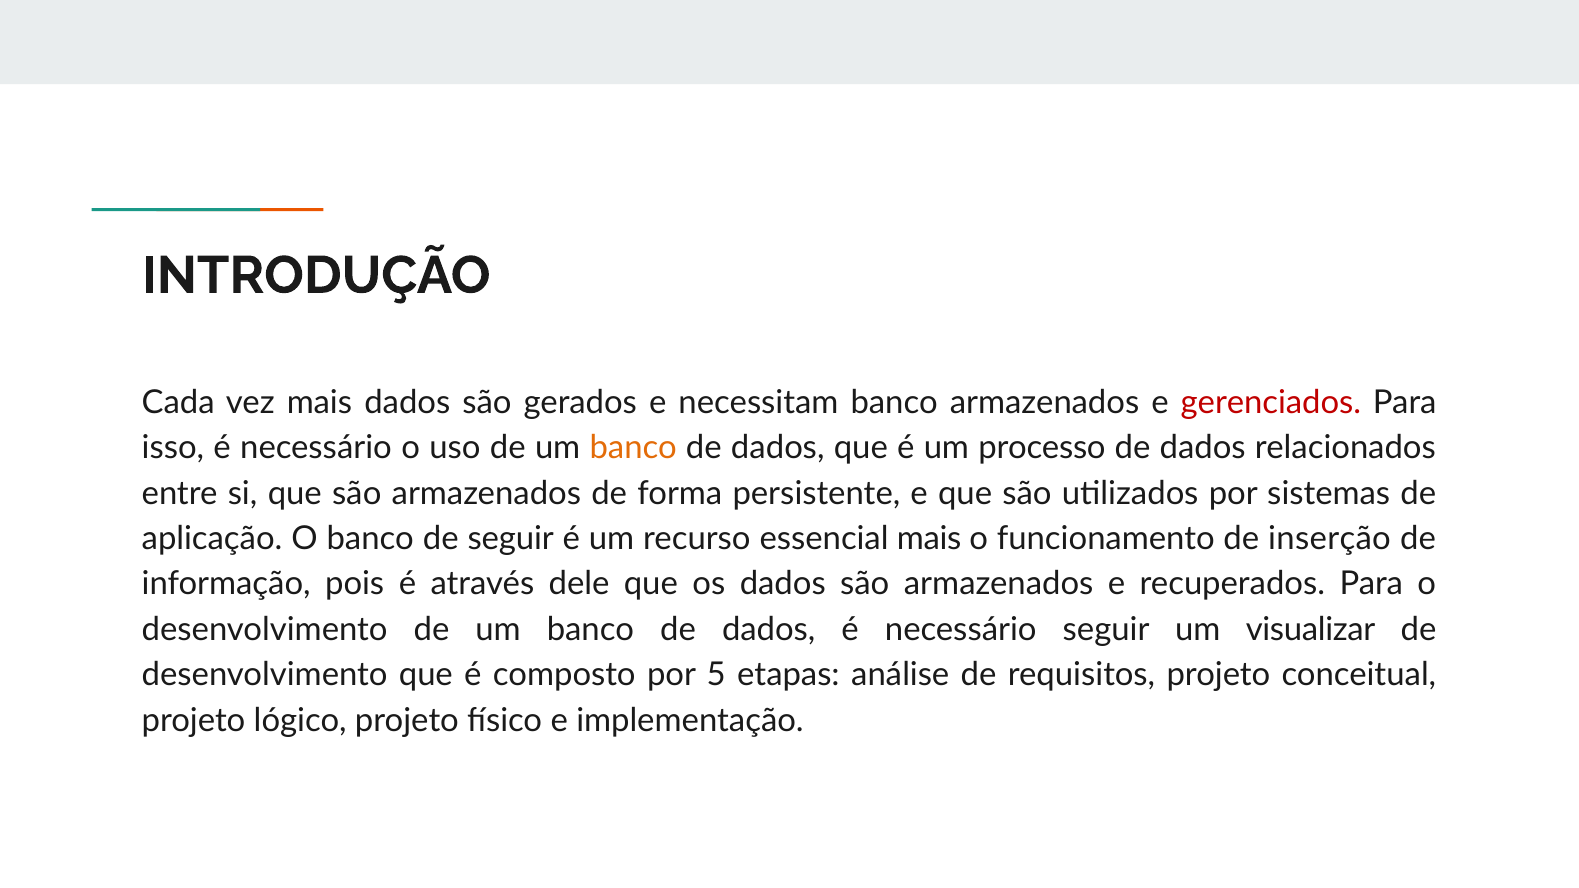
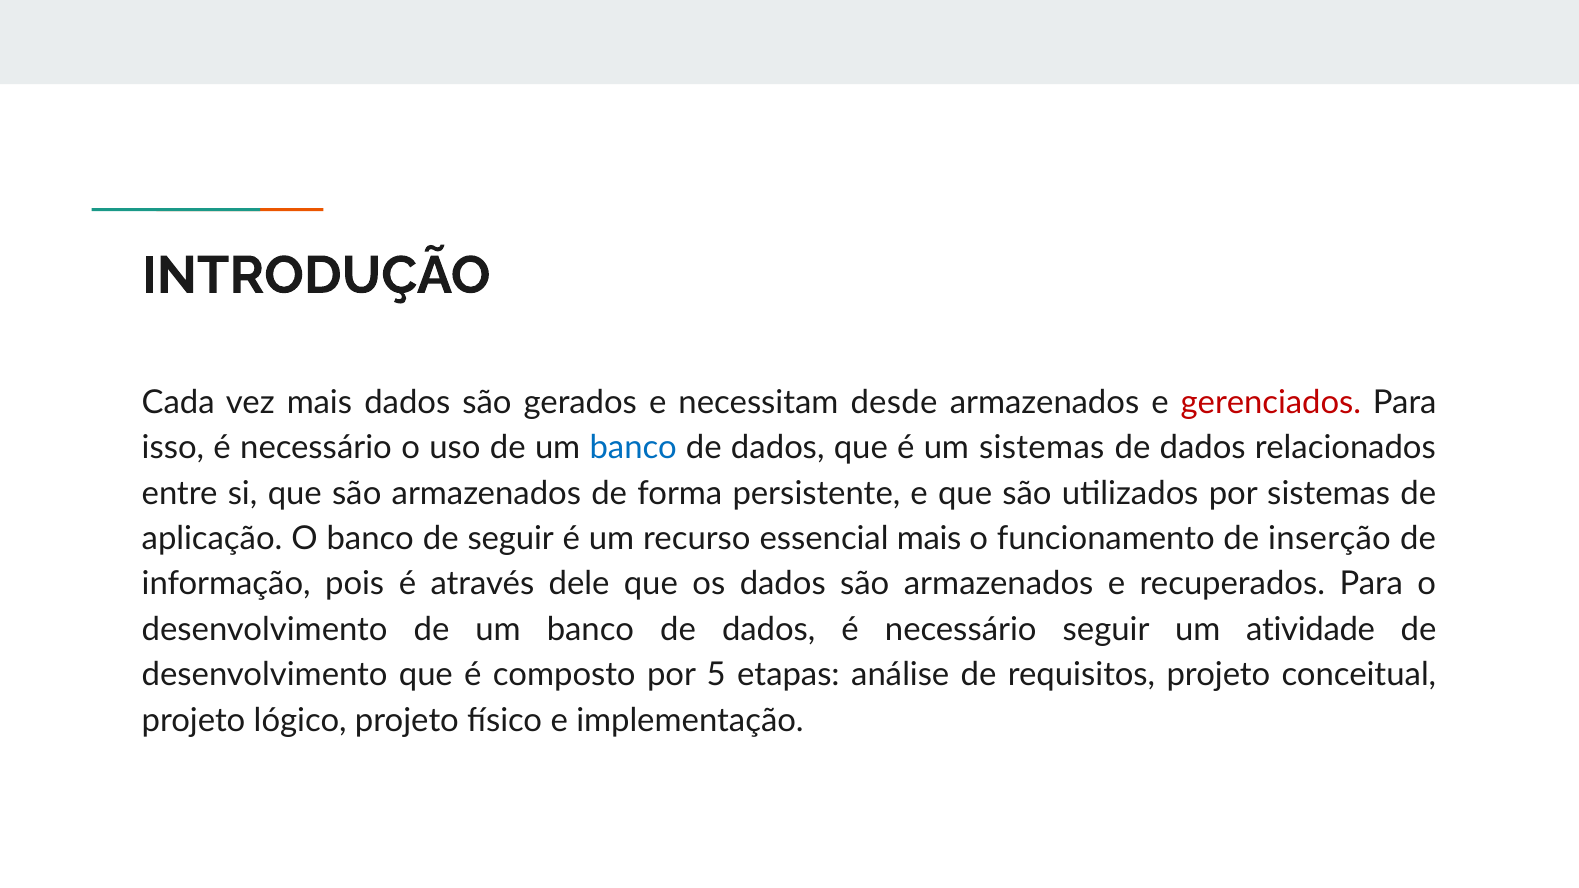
necessitam banco: banco -> desde
banco at (633, 448) colour: orange -> blue
um processo: processo -> sistemas
visualizar: visualizar -> atividade
